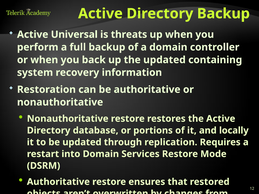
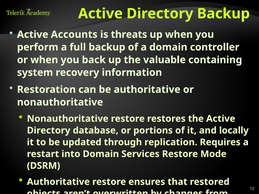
Universal: Universal -> Accounts
the updated: updated -> valuable
